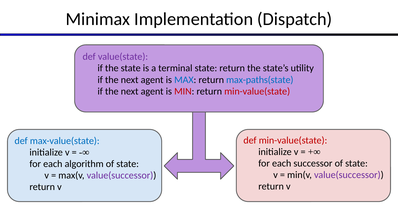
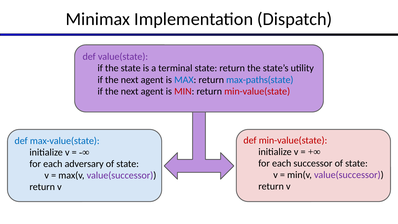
algorithm: algorithm -> adversary
